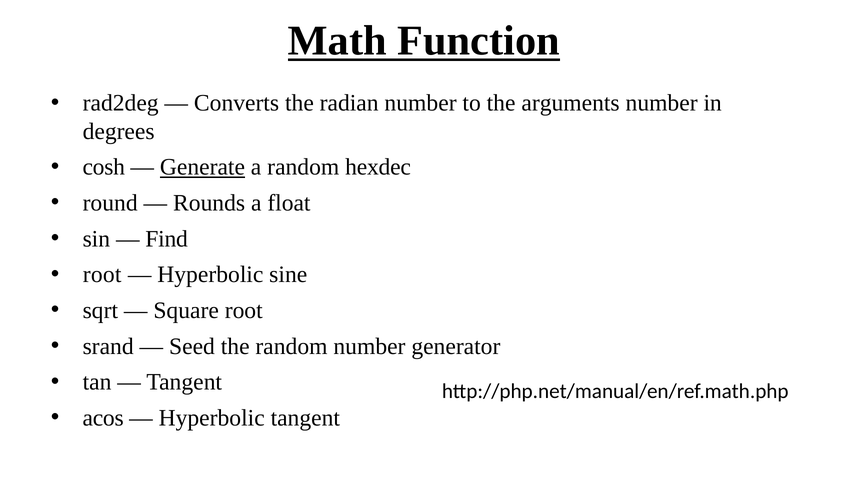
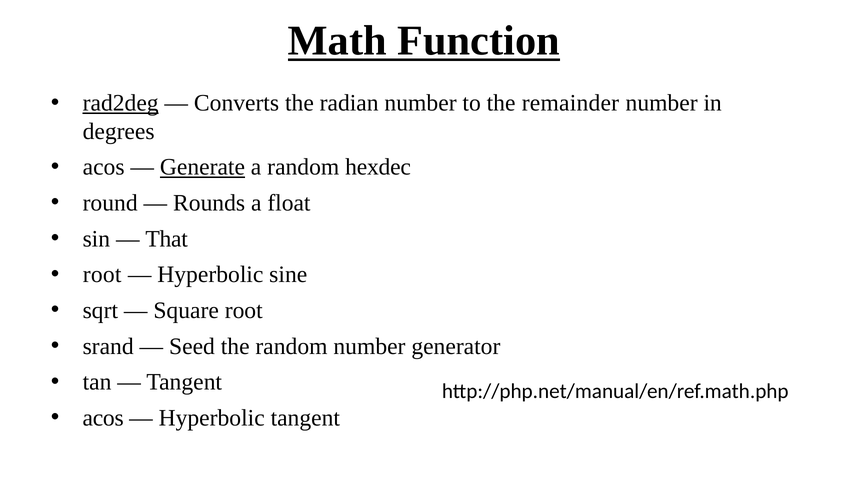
rad2deg underline: none -> present
arguments: arguments -> remainder
cosh at (104, 167): cosh -> acos
Find: Find -> That
